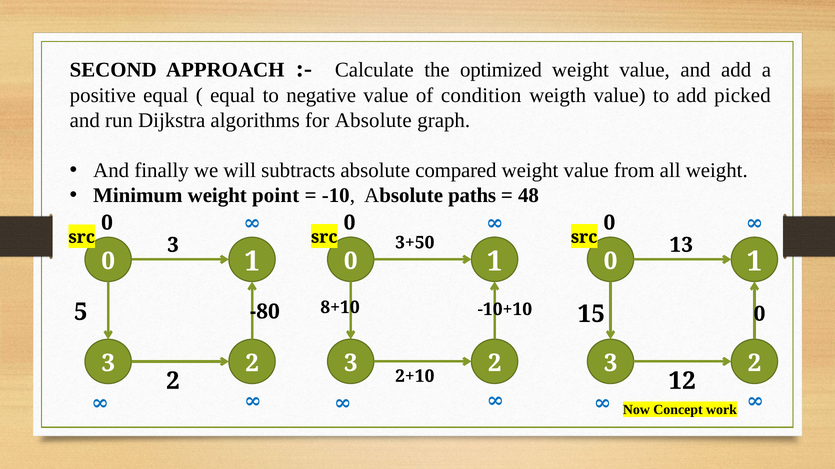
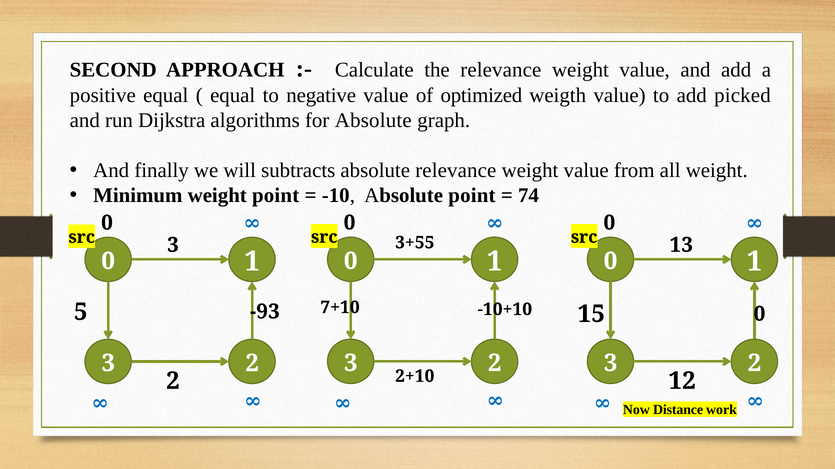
the optimized: optimized -> relevance
condition: condition -> optimized
absolute compared: compared -> relevance
Absolute paths: paths -> point
48: 48 -> 74
3+50: 3+50 -> 3+55
8+10: 8+10 -> 7+10
-80: -80 -> -93
Concept: Concept -> Distance
